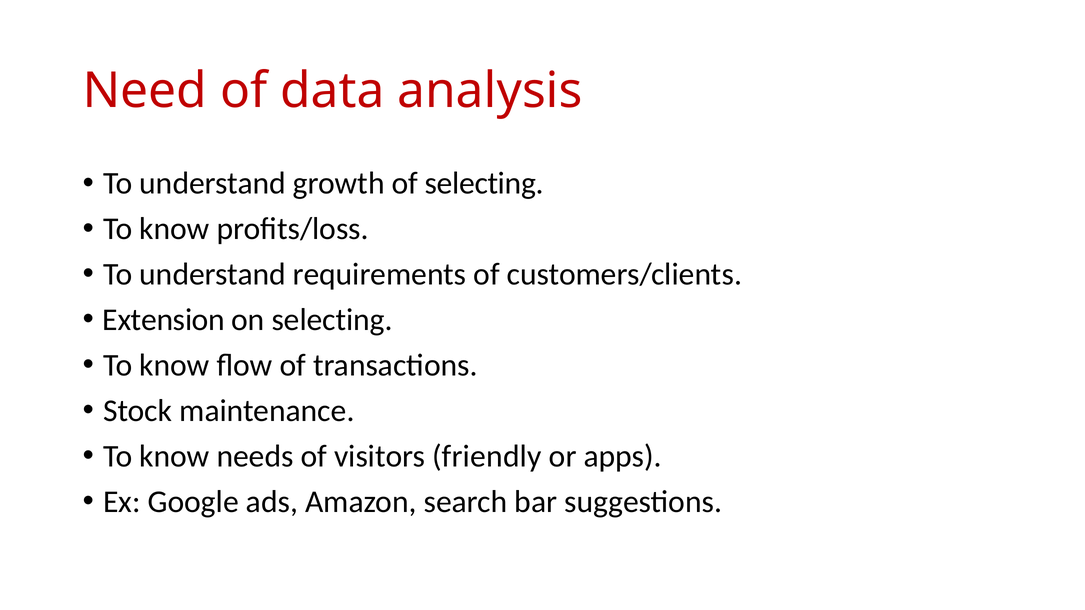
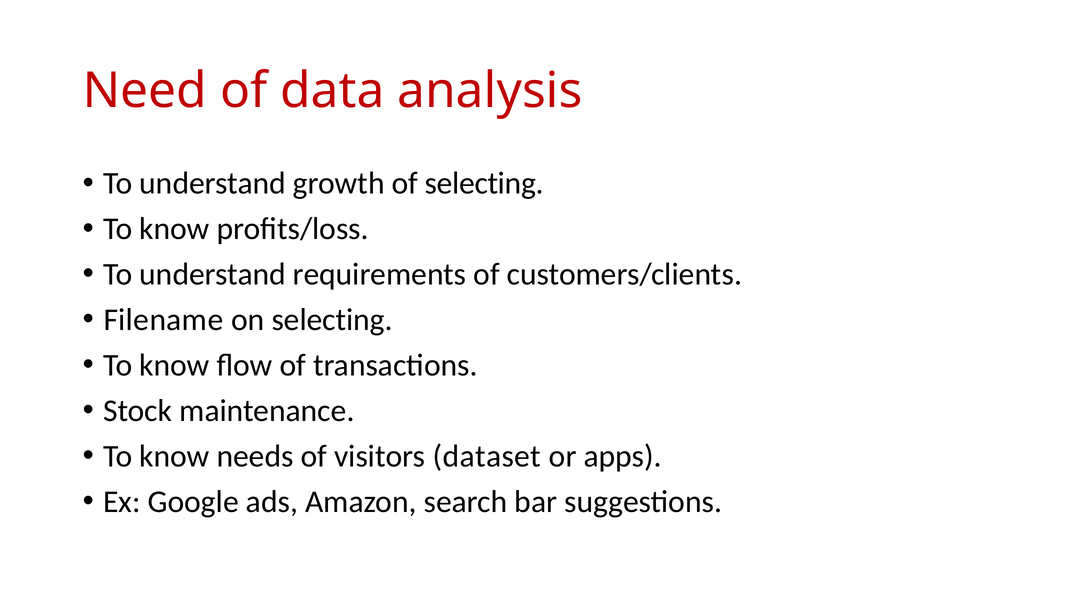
Extension: Extension -> Filename
friendly: friendly -> dataset
